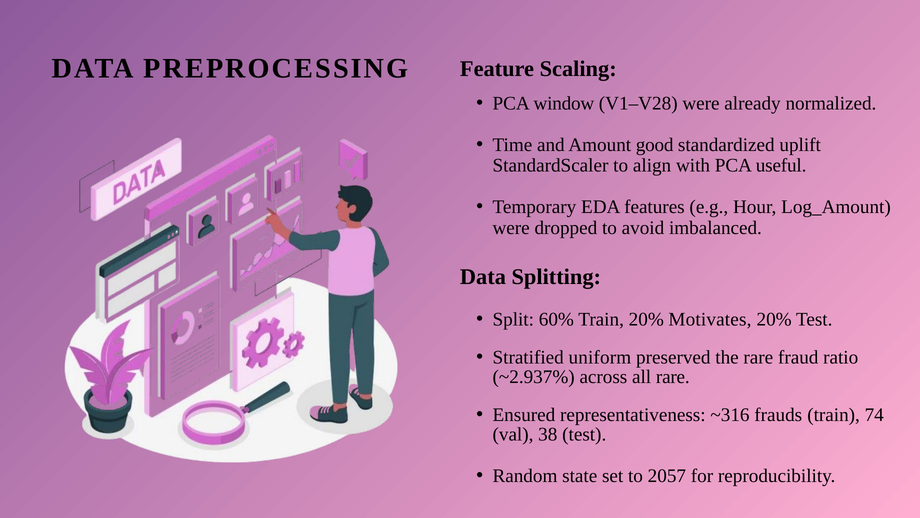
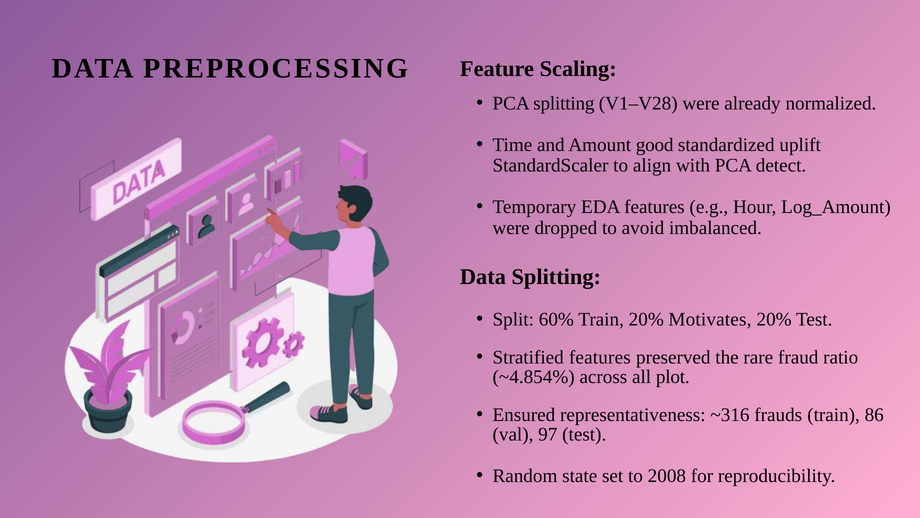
PCA window: window -> splitting
useful: useful -> detect
Stratified uniform: uniform -> features
~2.937%: ~2.937% -> ~4.854%
all rare: rare -> plot
74: 74 -> 86
38: 38 -> 97
2057: 2057 -> 2008
